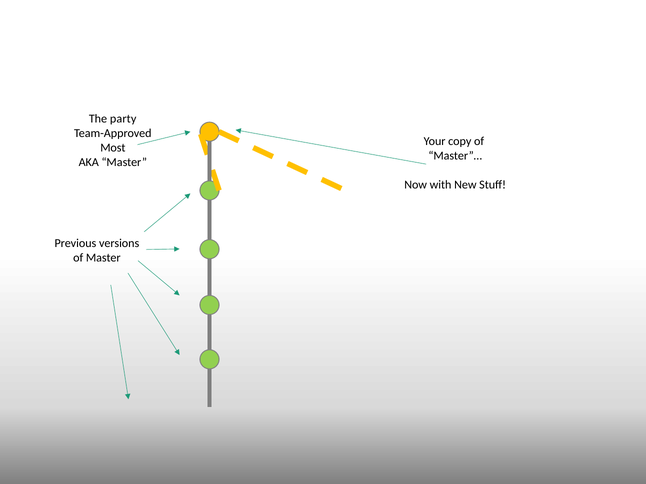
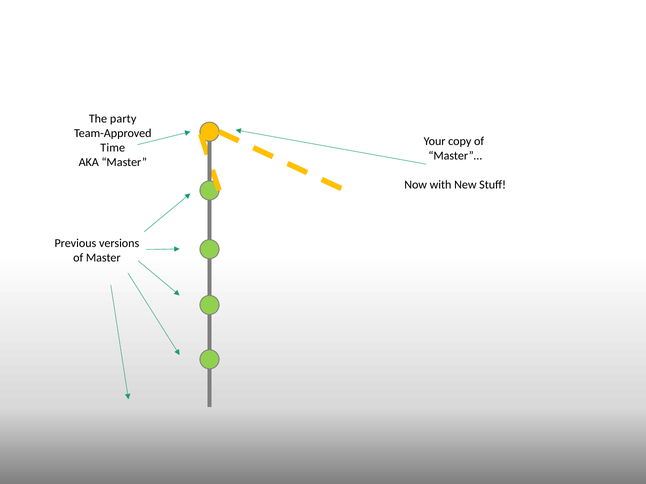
Most: Most -> Time
